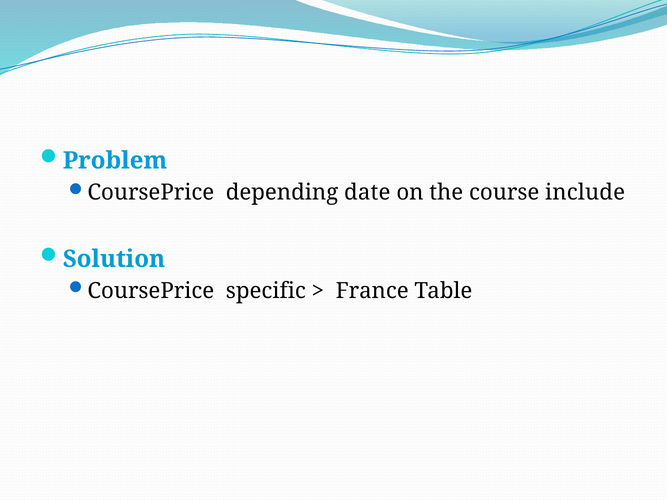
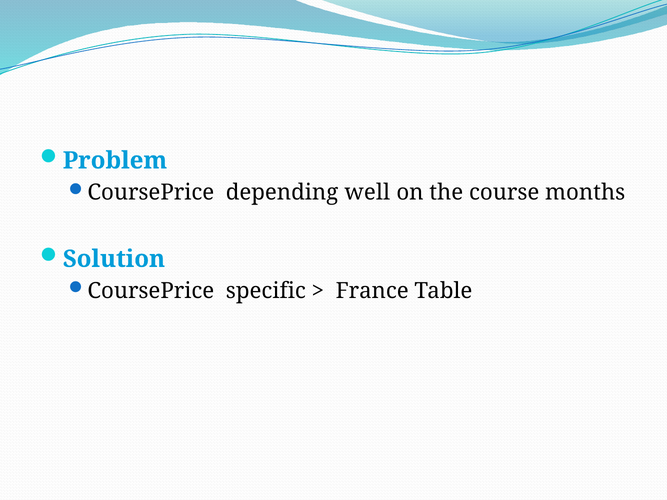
date: date -> well
include: include -> months
